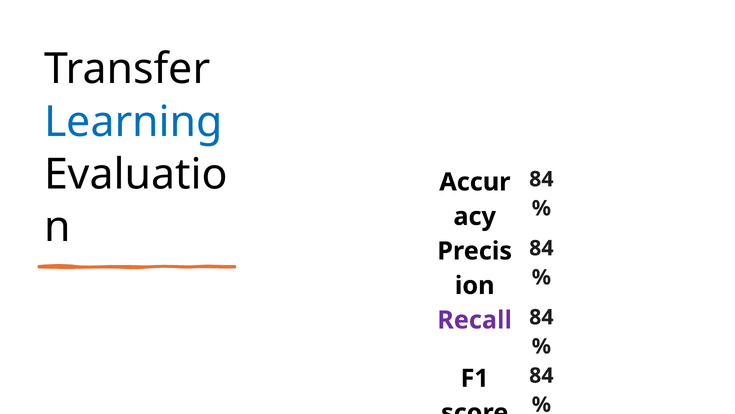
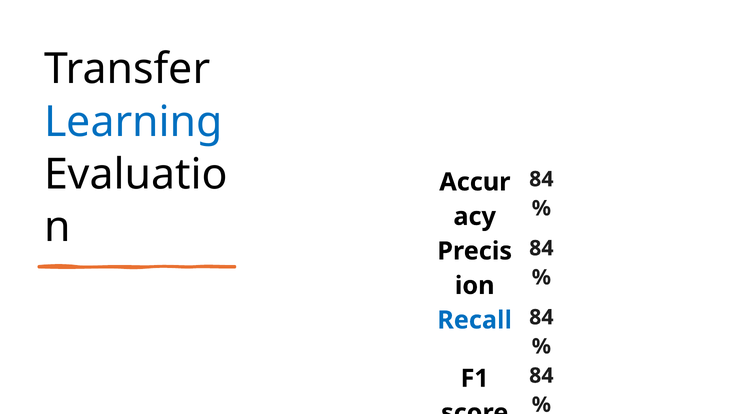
Recall colour: purple -> blue
